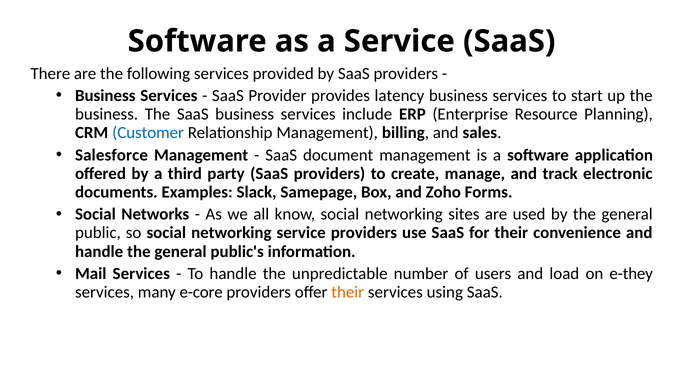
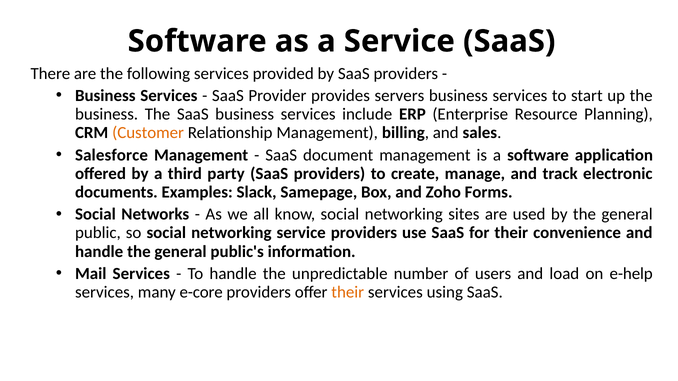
latency: latency -> servers
Customer colour: blue -> orange
e-they: e-they -> e-help
